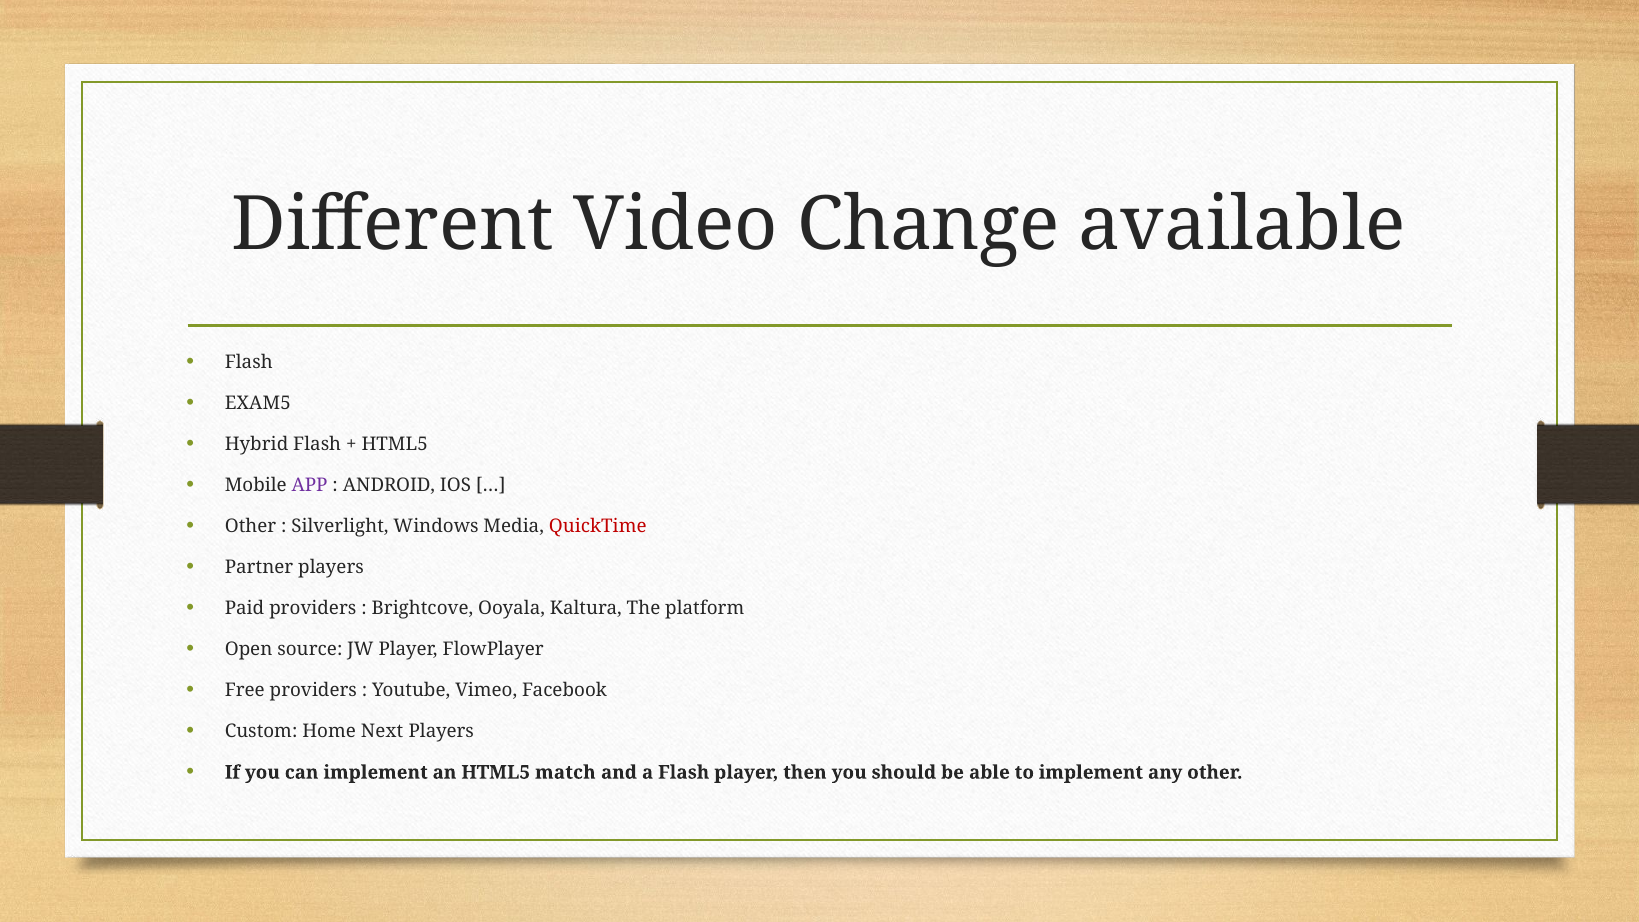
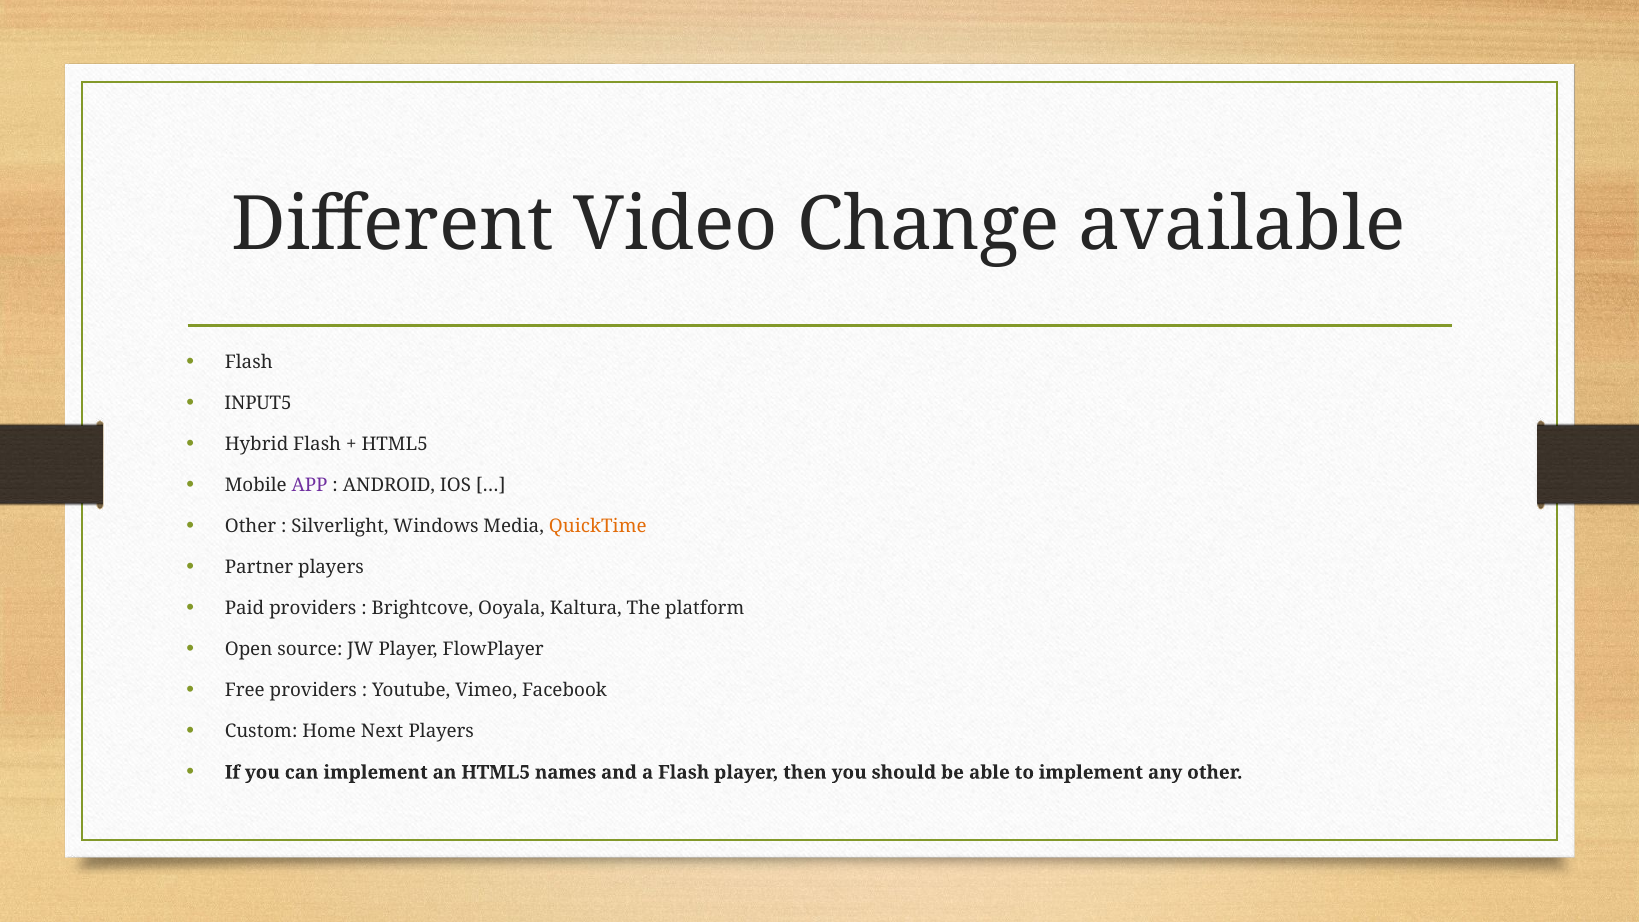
EXAM5: EXAM5 -> INPUT5
QuickTime colour: red -> orange
match: match -> names
